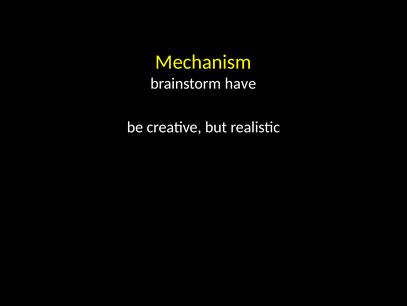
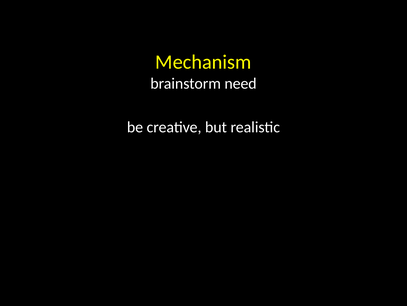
have: have -> need
